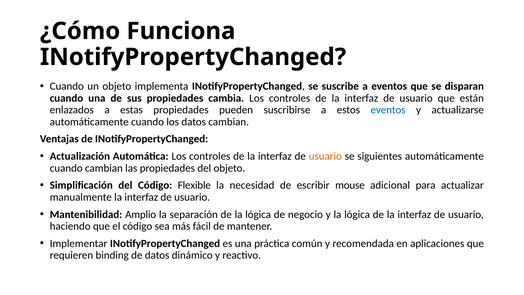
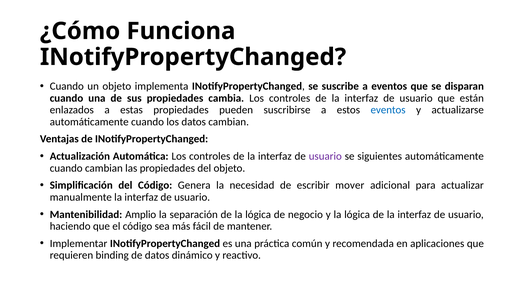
usuario at (325, 156) colour: orange -> purple
Flexible: Flexible -> Genera
mouse: mouse -> mover
